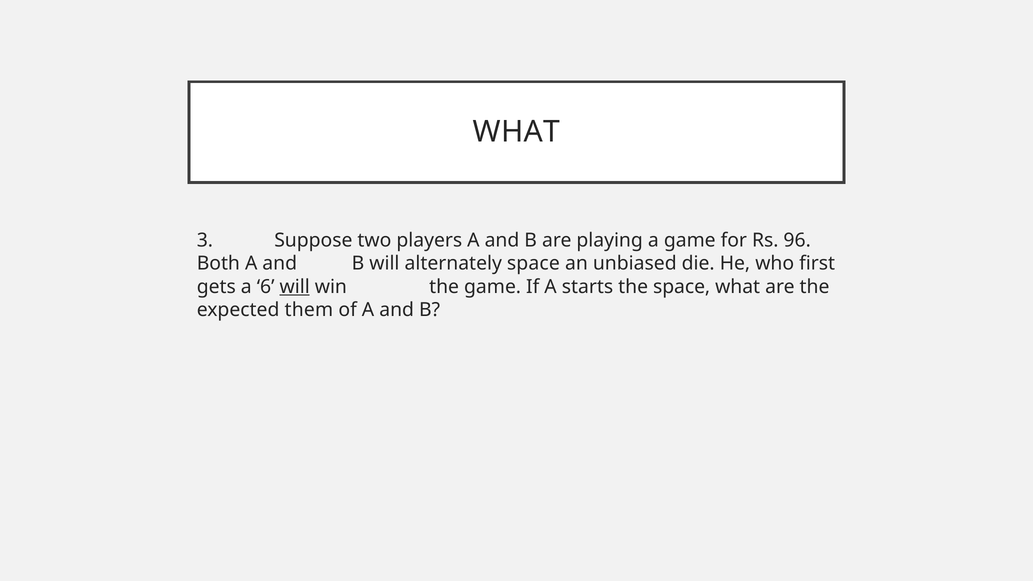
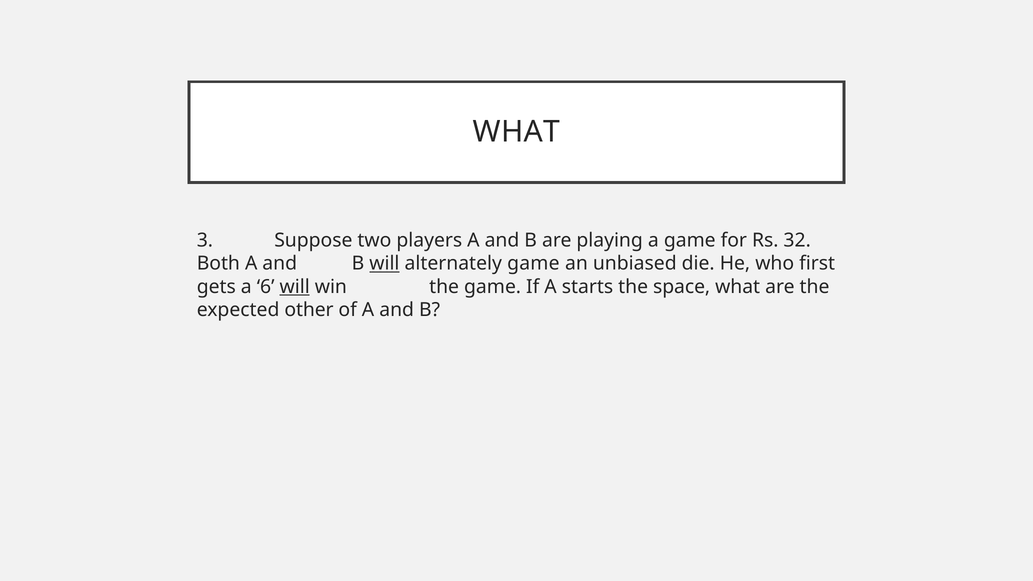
96: 96 -> 32
will at (384, 264) underline: none -> present
alternately space: space -> game
them: them -> other
